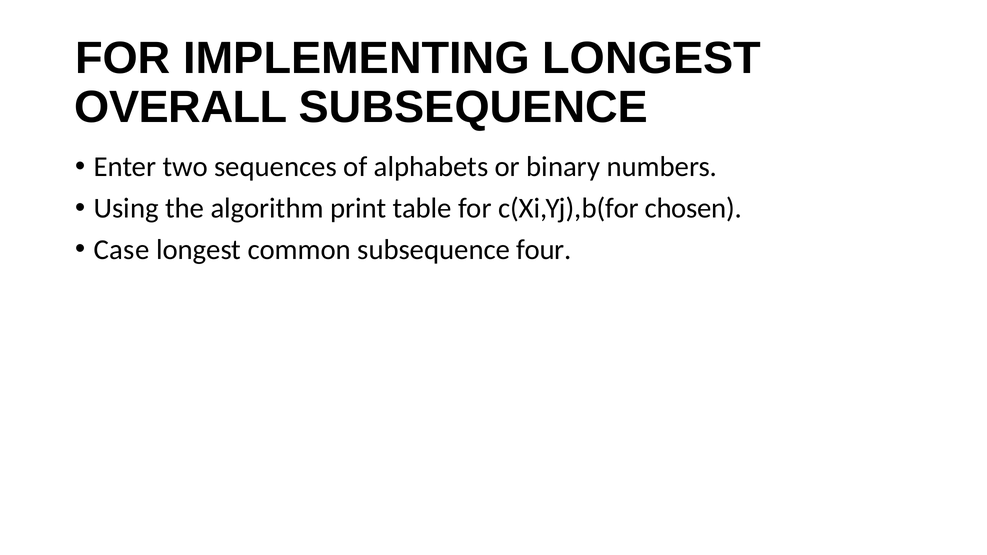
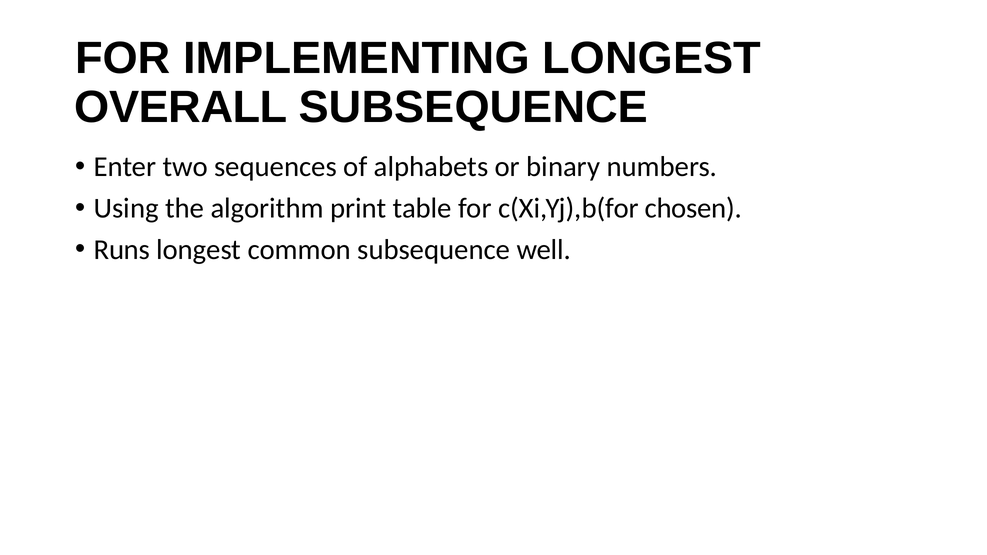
Case: Case -> Runs
four: four -> well
